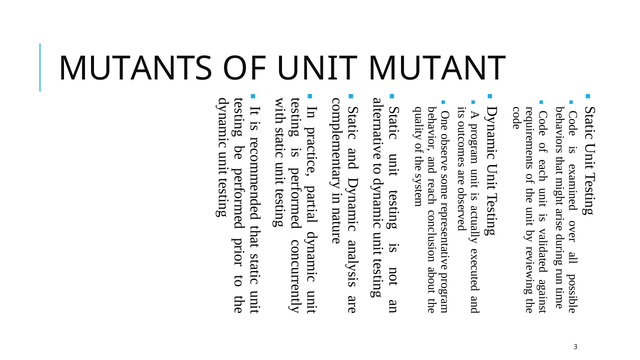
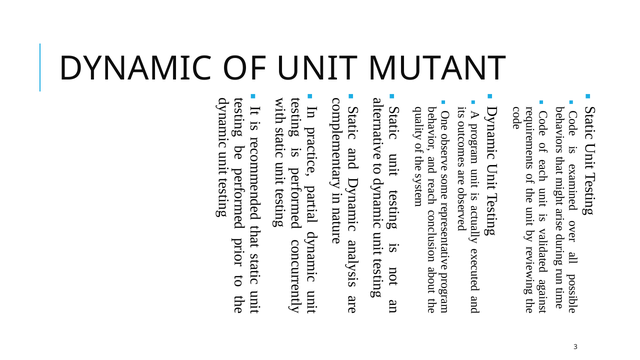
MUTANTS: MUTANTS -> DYNAMIC
